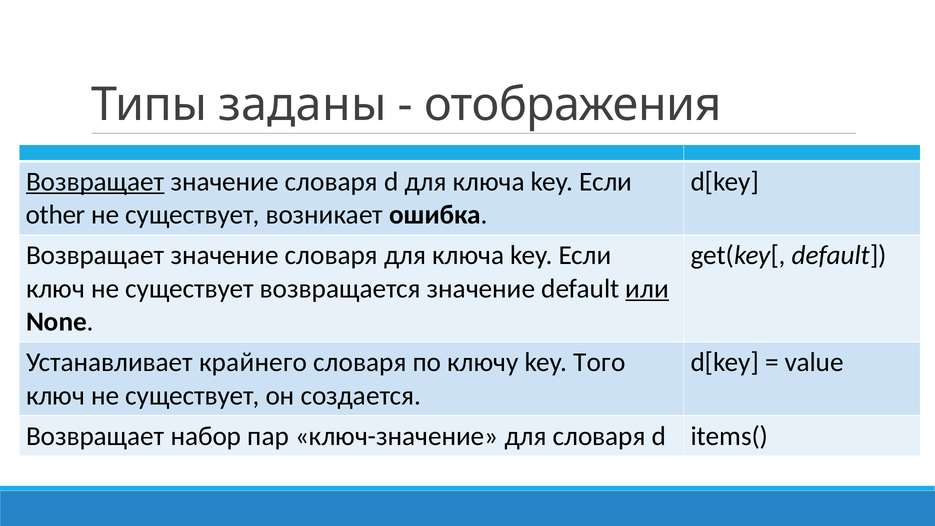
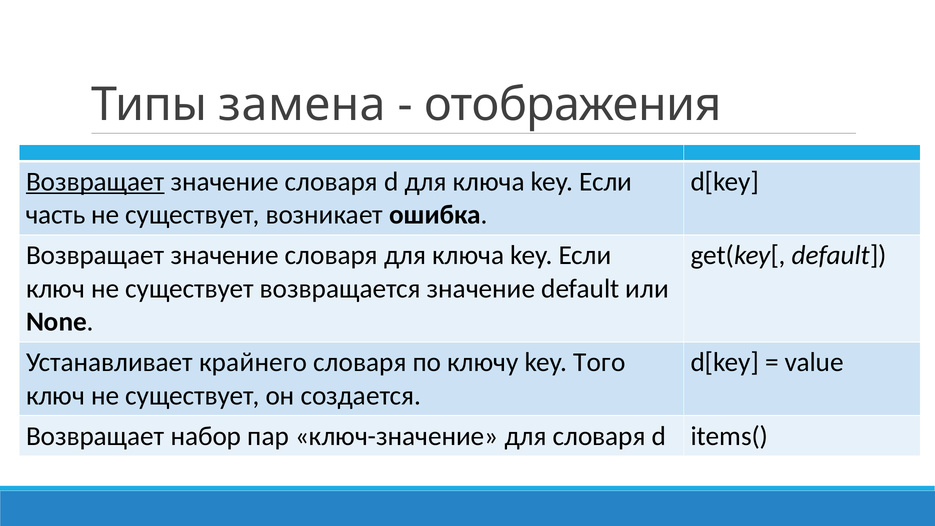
заданы: заданы -> замена
other: other -> часть
или underline: present -> none
